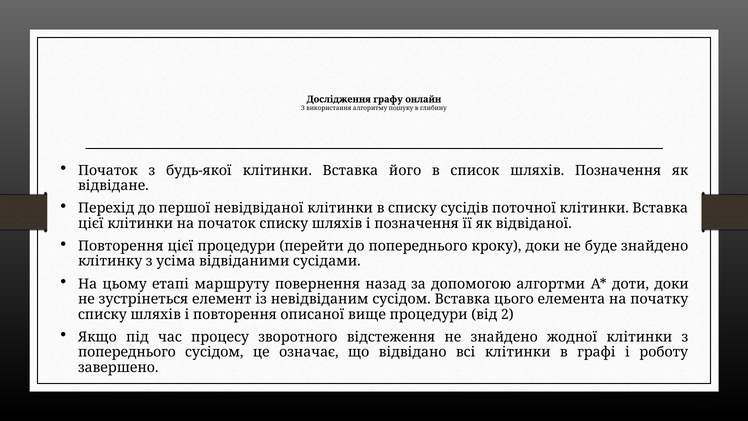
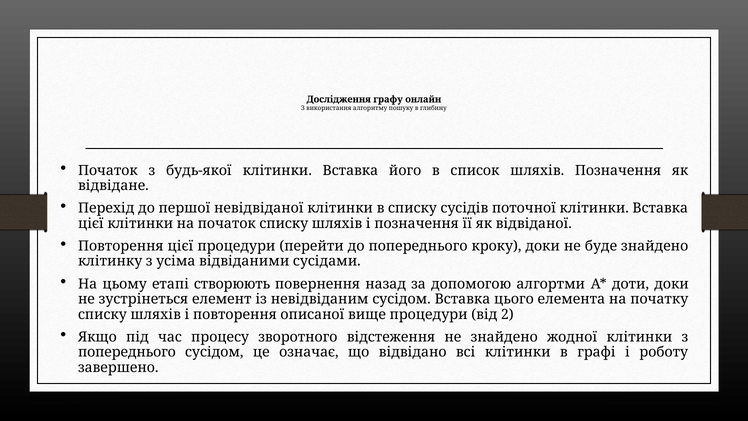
маршруту: маршруту -> створюють
